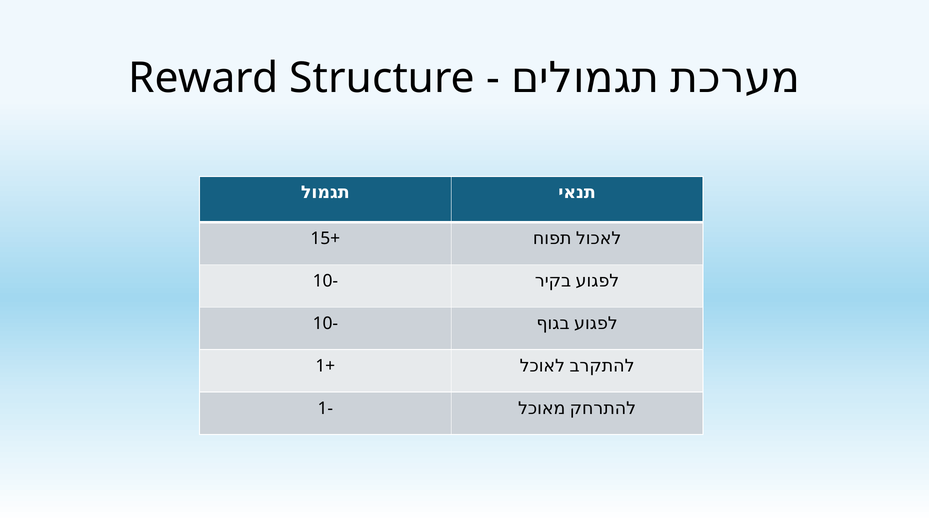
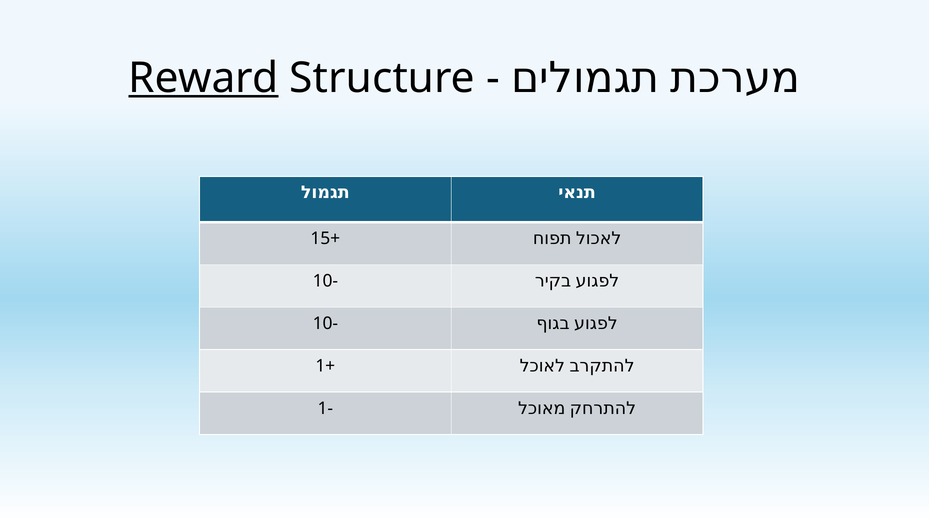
Reward underline: none -> present
